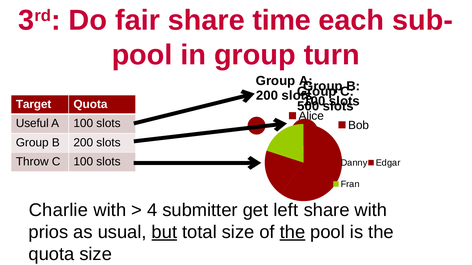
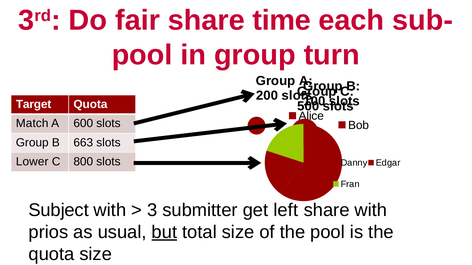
Useful: Useful -> Match
A 100: 100 -> 600
B 200: 200 -> 663
Throw: Throw -> Lower
C 100: 100 -> 800
Charlie: Charlie -> Subject
4: 4 -> 3
the at (293, 233) underline: present -> none
